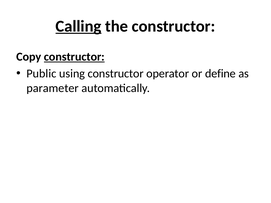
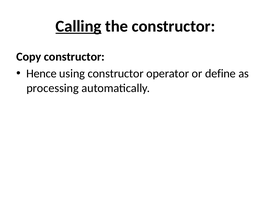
constructor at (74, 57) underline: present -> none
Public: Public -> Hence
parameter: parameter -> processing
